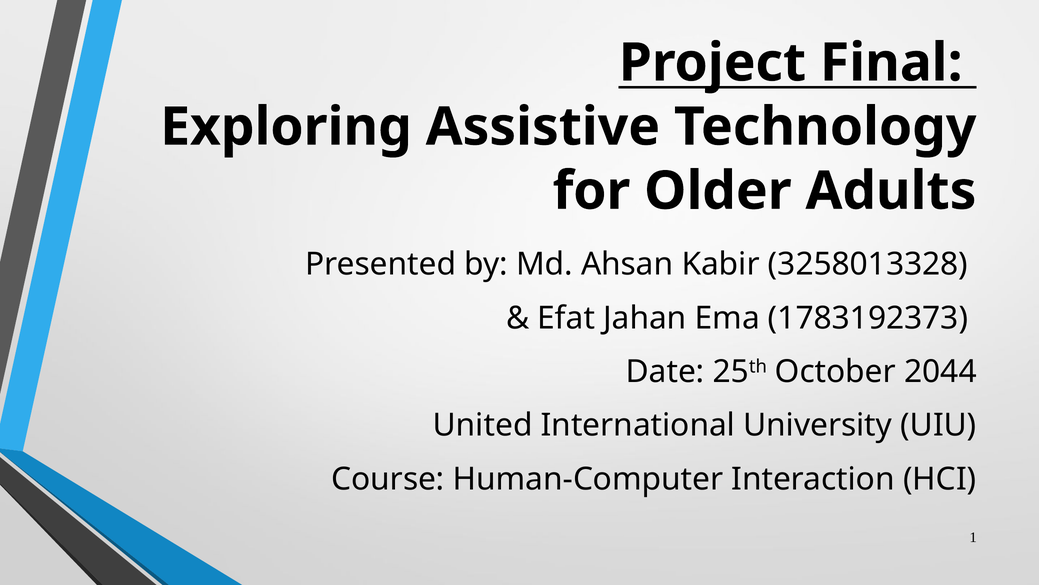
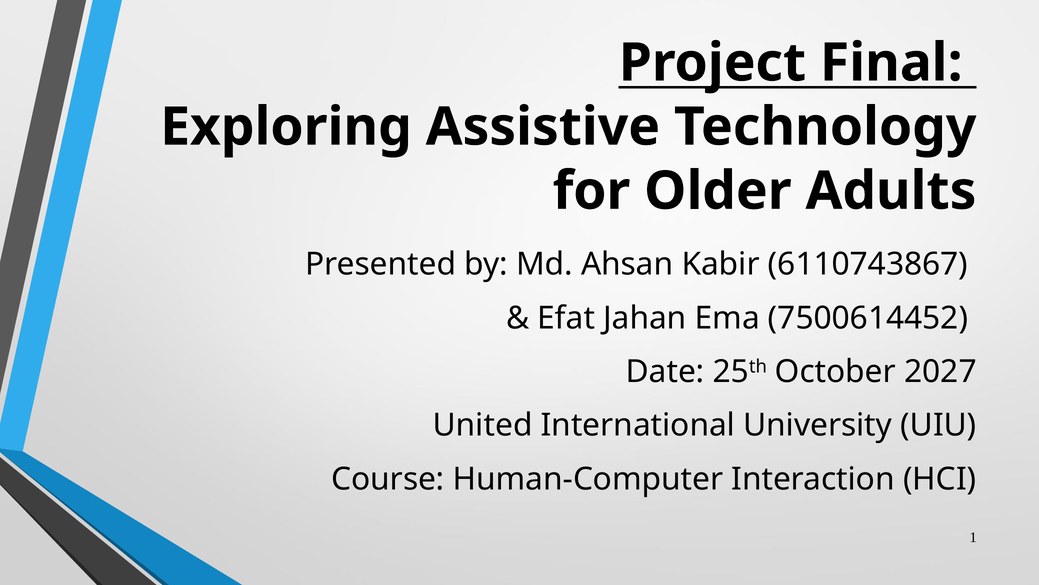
3258013328: 3258013328 -> 6110743867
1783192373: 1783192373 -> 7500614452
2044: 2044 -> 2027
